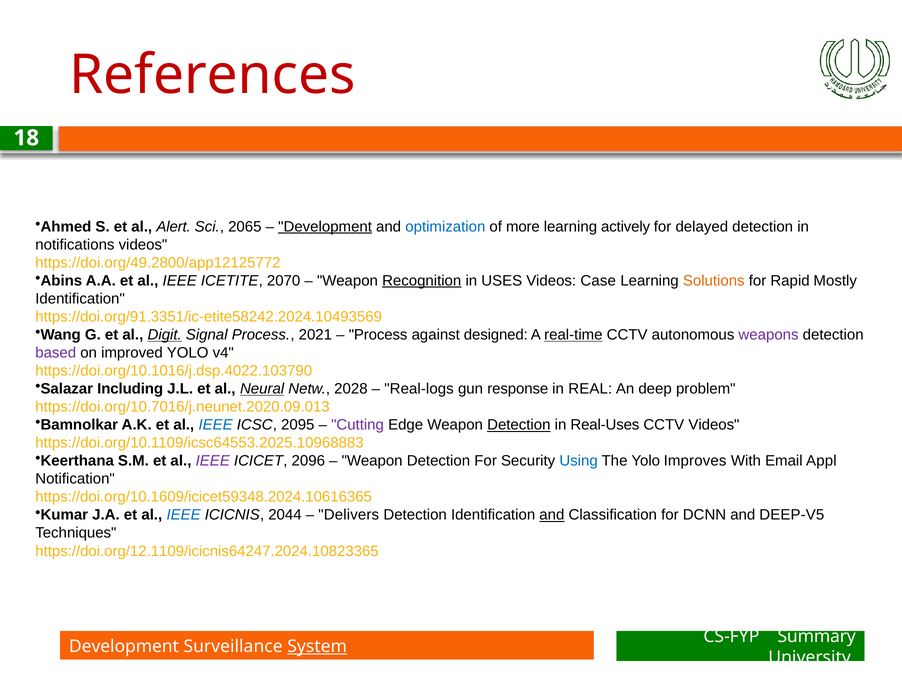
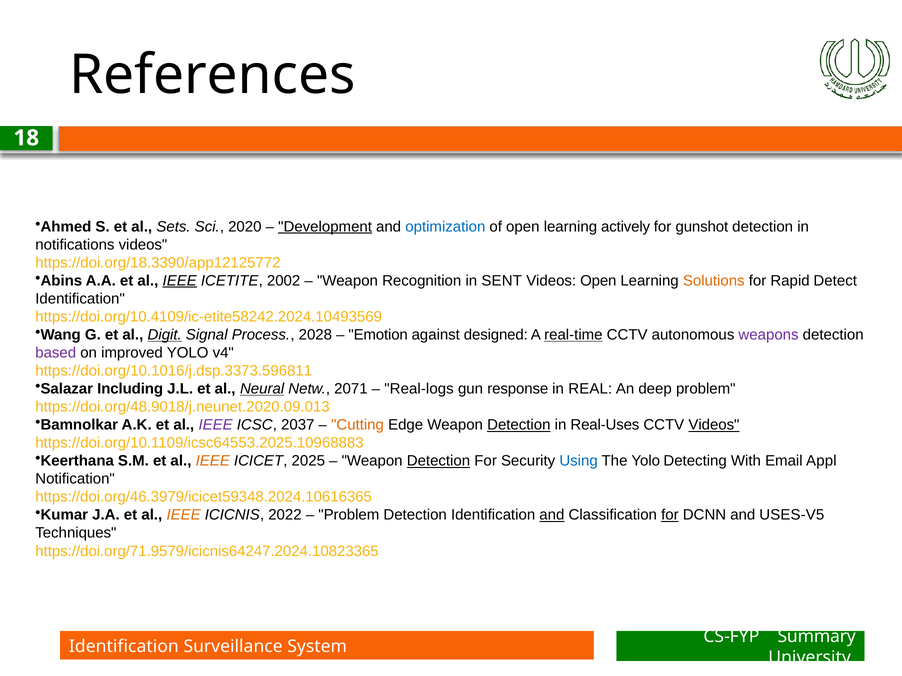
References colour: red -> black
Alert: Alert -> Sets
2065: 2065 -> 2020
of more: more -> open
delayed: delayed -> gunshot
https://doi.org/49.2800/app12125772: https://doi.org/49.2800/app12125772 -> https://doi.org/18.3390/app12125772
IEEE at (180, 281) underline: none -> present
2070: 2070 -> 2002
Recognition underline: present -> none
USES: USES -> SENT
Videos Case: Case -> Open
Mostly: Mostly -> Detect
https://doi.org/91.3351/ic-etite58242.2024.10493569: https://doi.org/91.3351/ic-etite58242.2024.10493569 -> https://doi.org/10.4109/ic-etite58242.2024.10493569
2021: 2021 -> 2028
Process at (378, 335): Process -> Emotion
https://doi.org/10.1016/j.dsp.4022.103790: https://doi.org/10.1016/j.dsp.4022.103790 -> https://doi.org/10.1016/j.dsp.3373.596811
2028: 2028 -> 2071
https://doi.org/10.7016/j.neunet.2020.09.013: https://doi.org/10.7016/j.neunet.2020.09.013 -> https://doi.org/48.9018/j.neunet.2020.09.013
IEEE at (216, 425) colour: blue -> purple
2095: 2095 -> 2037
Cutting colour: purple -> orange
Videos at (714, 425) underline: none -> present
IEEE at (213, 461) colour: purple -> orange
2096: 2096 -> 2025
Detection at (438, 461) underline: none -> present
Improves: Improves -> Detecting
https://doi.org/10.1609/icicet59348.2024.10616365: https://doi.org/10.1609/icicet59348.2024.10616365 -> https://doi.org/46.3979/icicet59348.2024.10616365
IEEE at (184, 515) colour: blue -> orange
2044: 2044 -> 2022
Delivers at (349, 515): Delivers -> Problem
for at (670, 515) underline: none -> present
DEEP-V5: DEEP-V5 -> USES-V5
https://doi.org/12.1109/icicnis64247.2024.10823365: https://doi.org/12.1109/icicnis64247.2024.10823365 -> https://doi.org/71.9579/icicnis64247.2024.10823365
Development at (124, 647): Development -> Identification
System underline: present -> none
